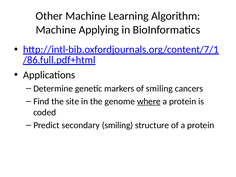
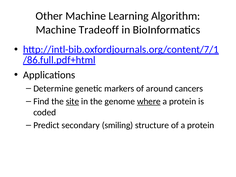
Applying: Applying -> Tradeoff
of smiling: smiling -> around
site underline: none -> present
